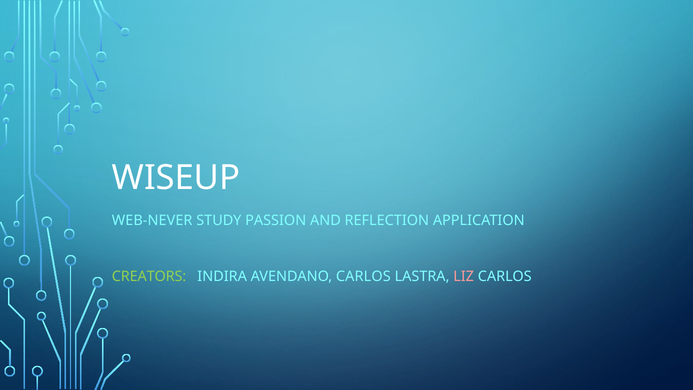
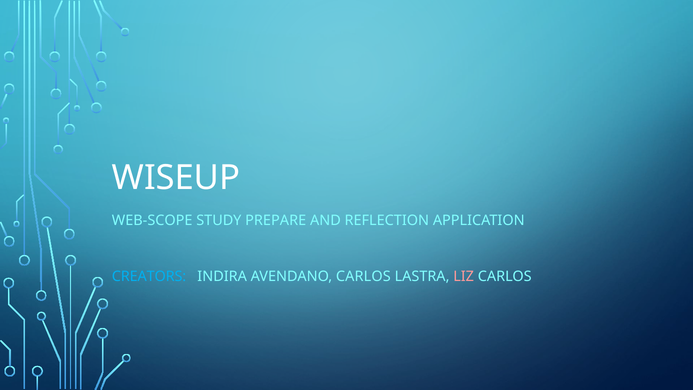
WEB-NEVER: WEB-NEVER -> WEB-SCOPE
PASSION: PASSION -> PREPARE
CREATORS colour: light green -> light blue
